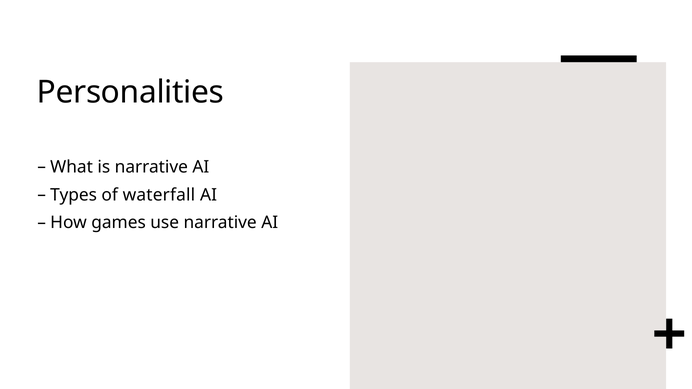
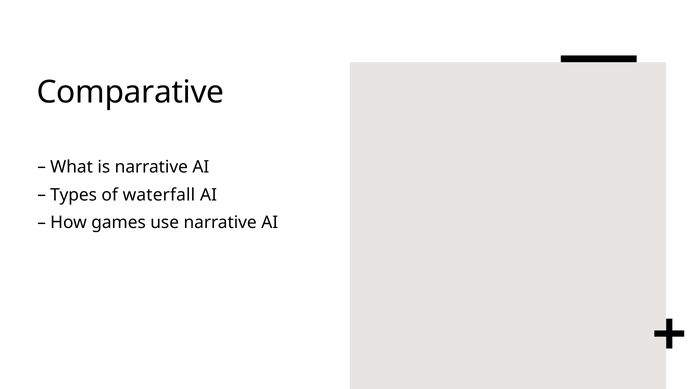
Personalities: Personalities -> Comparative
